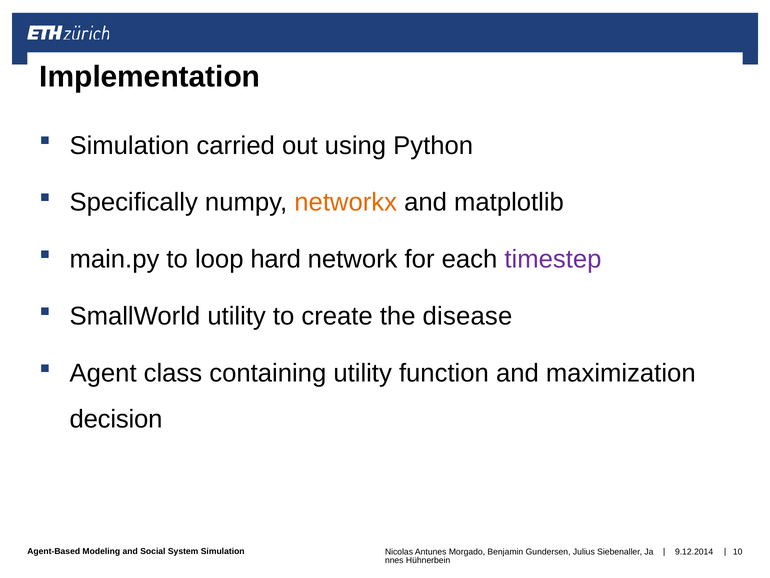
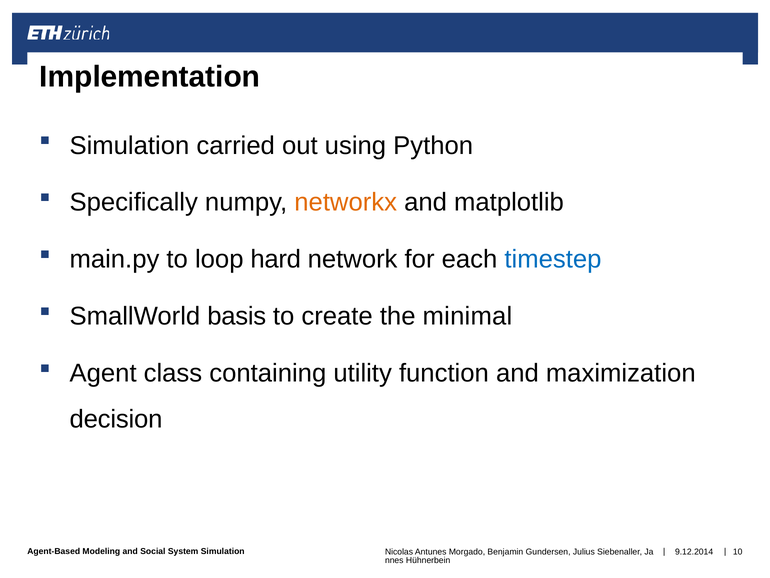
timestep colour: purple -> blue
SmallWorld utility: utility -> basis
disease: disease -> minimal
